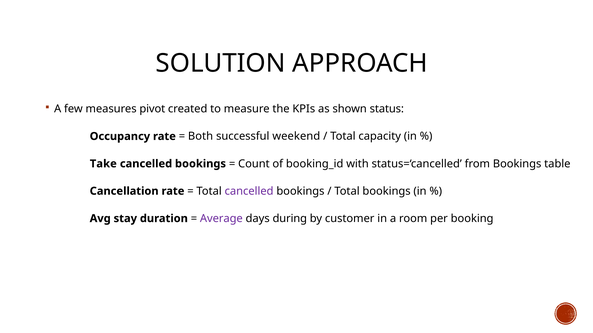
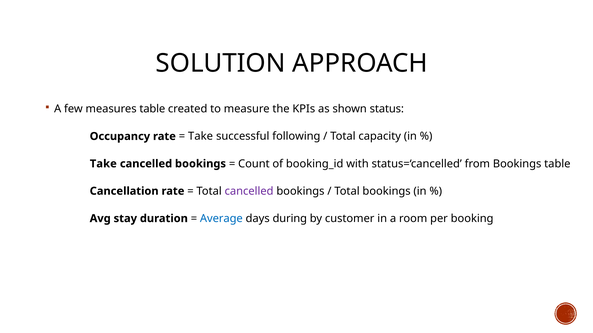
measures pivot: pivot -> table
Both at (201, 137): Both -> Take
weekend: weekend -> following
Average colour: purple -> blue
